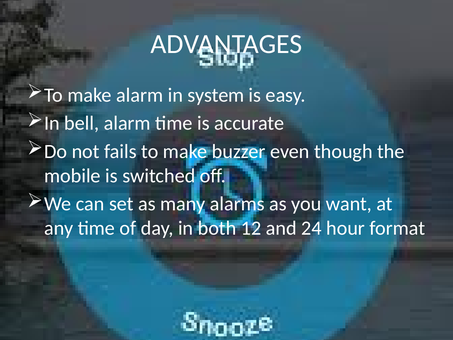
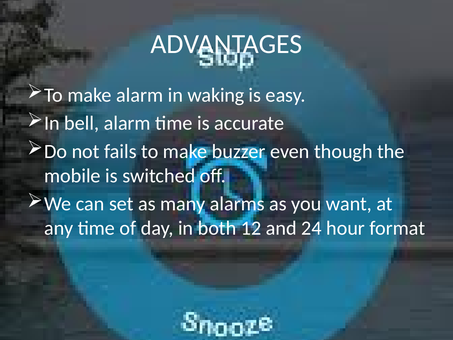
system: system -> waking
